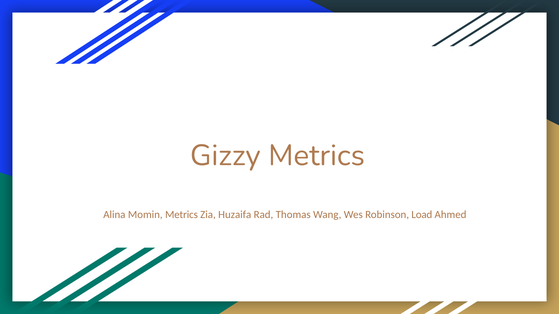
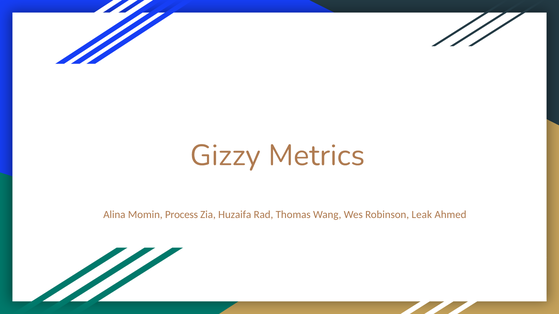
Momin Metrics: Metrics -> Process
Load: Load -> Leak
